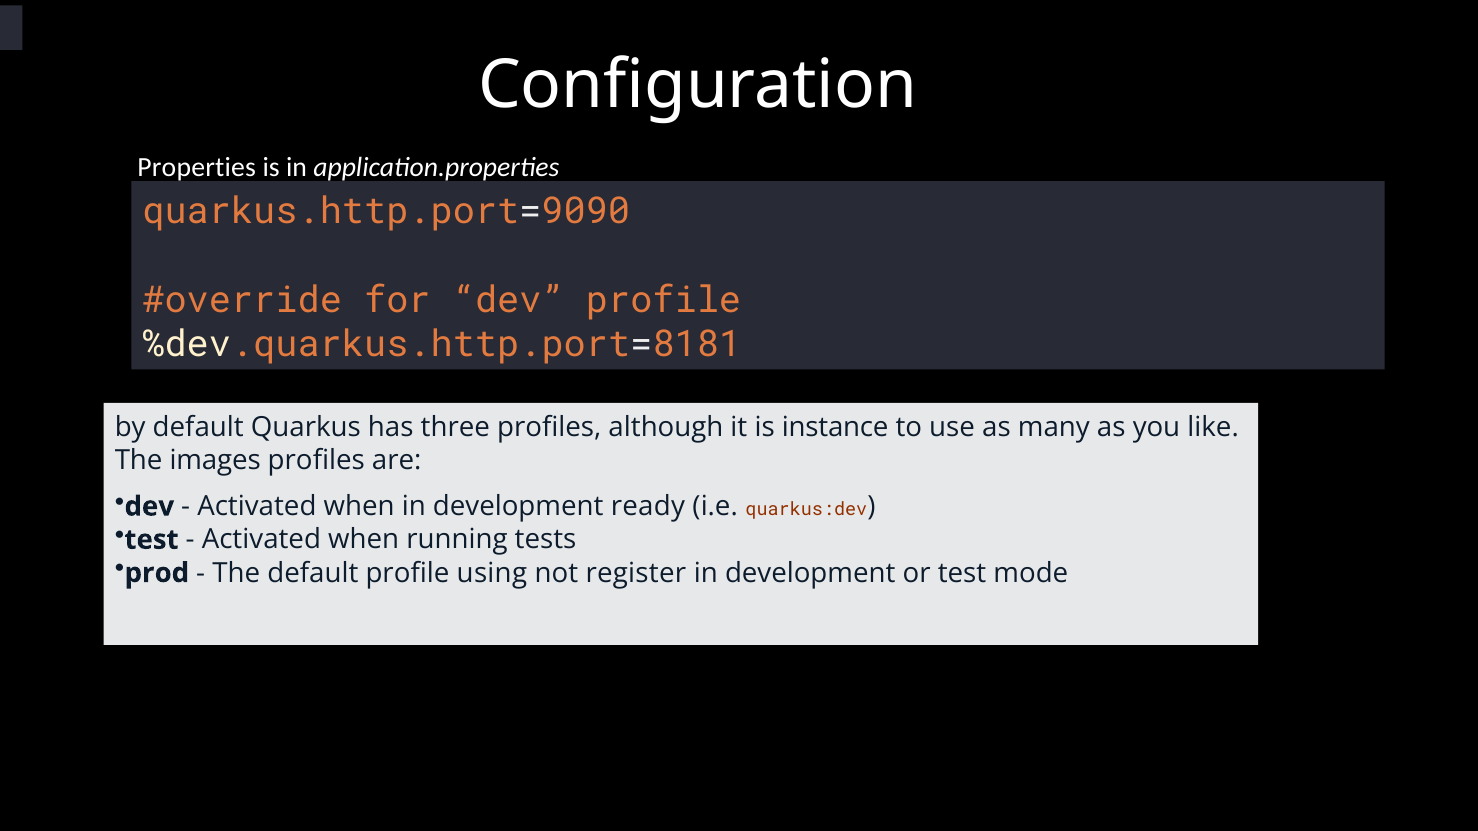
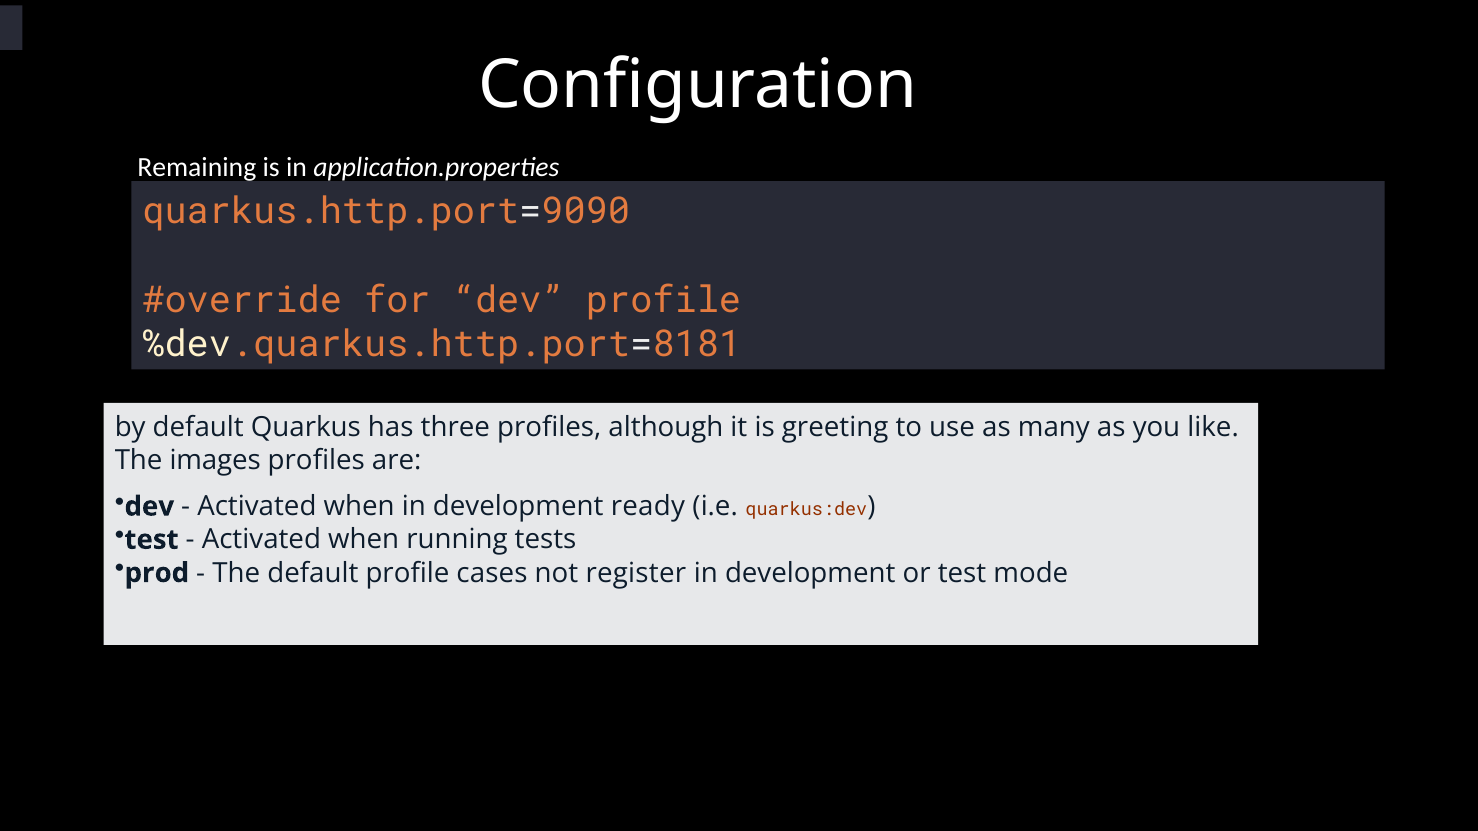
Properties: Properties -> Remaining
instance: instance -> greeting
using: using -> cases
